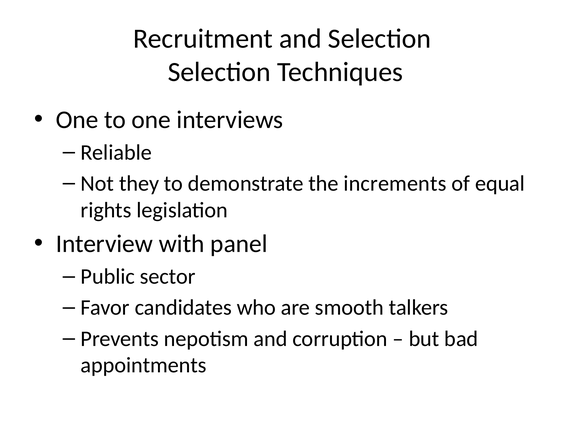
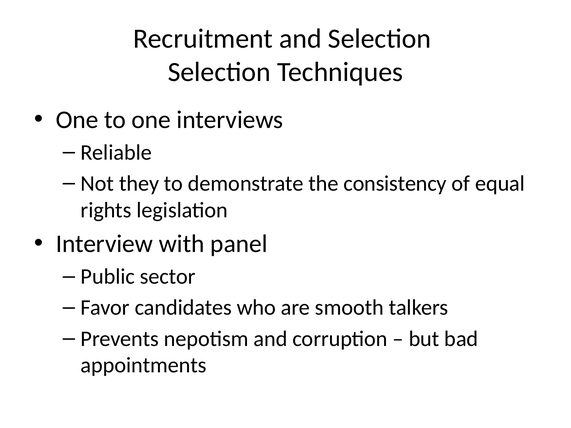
increments: increments -> consistency
